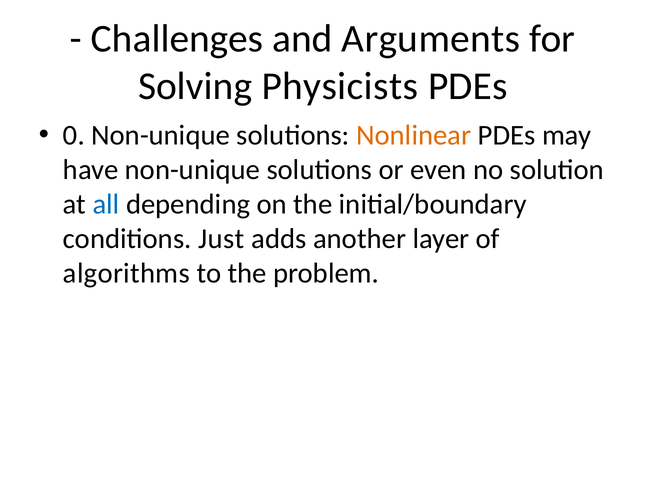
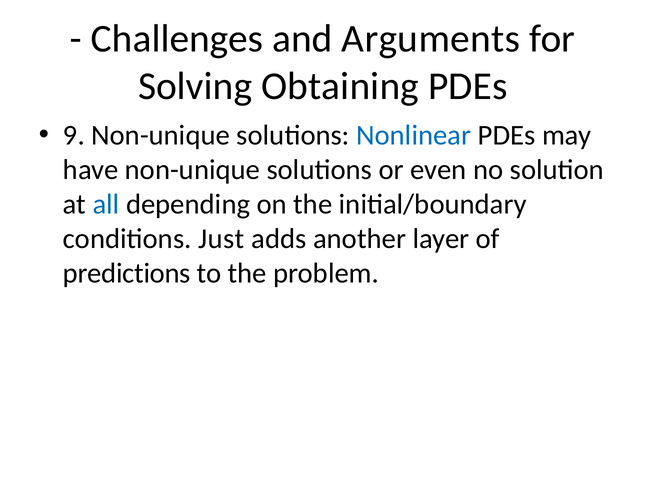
Physicists: Physicists -> Obtaining
0: 0 -> 9
Nonlinear colour: orange -> blue
algorithms: algorithms -> predictions
